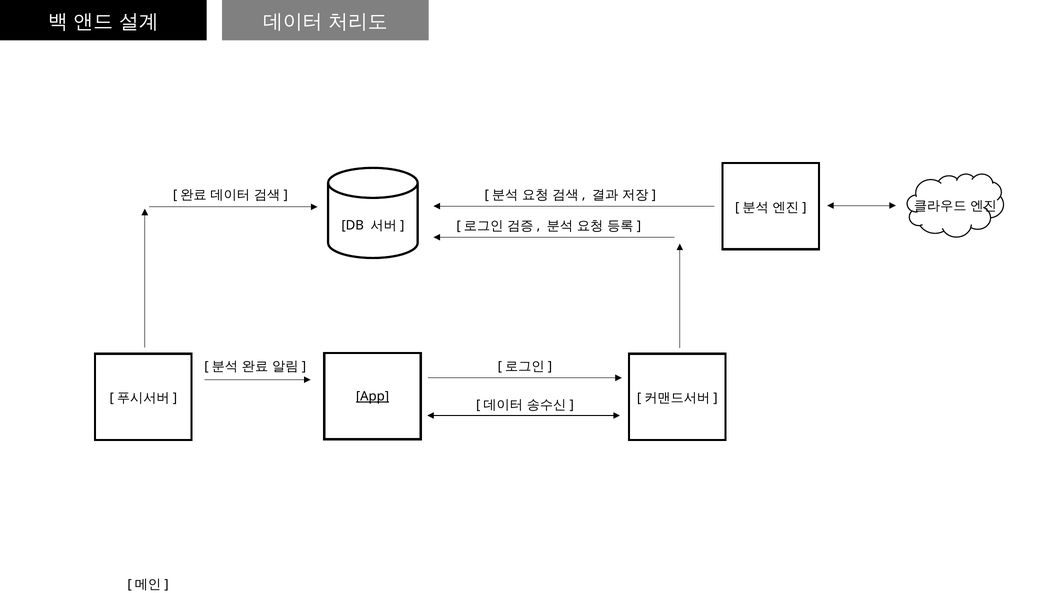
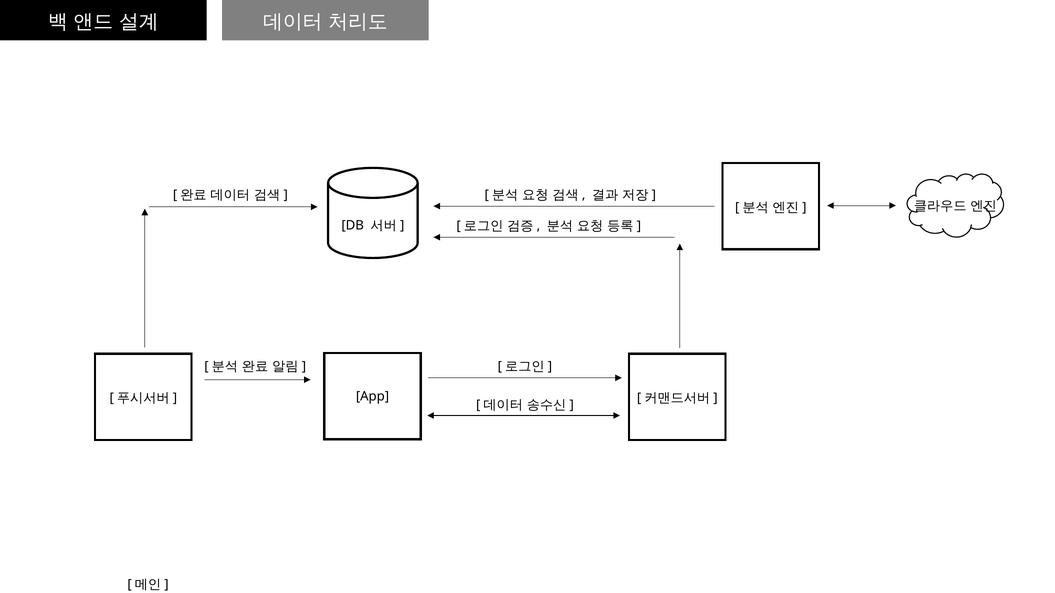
App underline: present -> none
